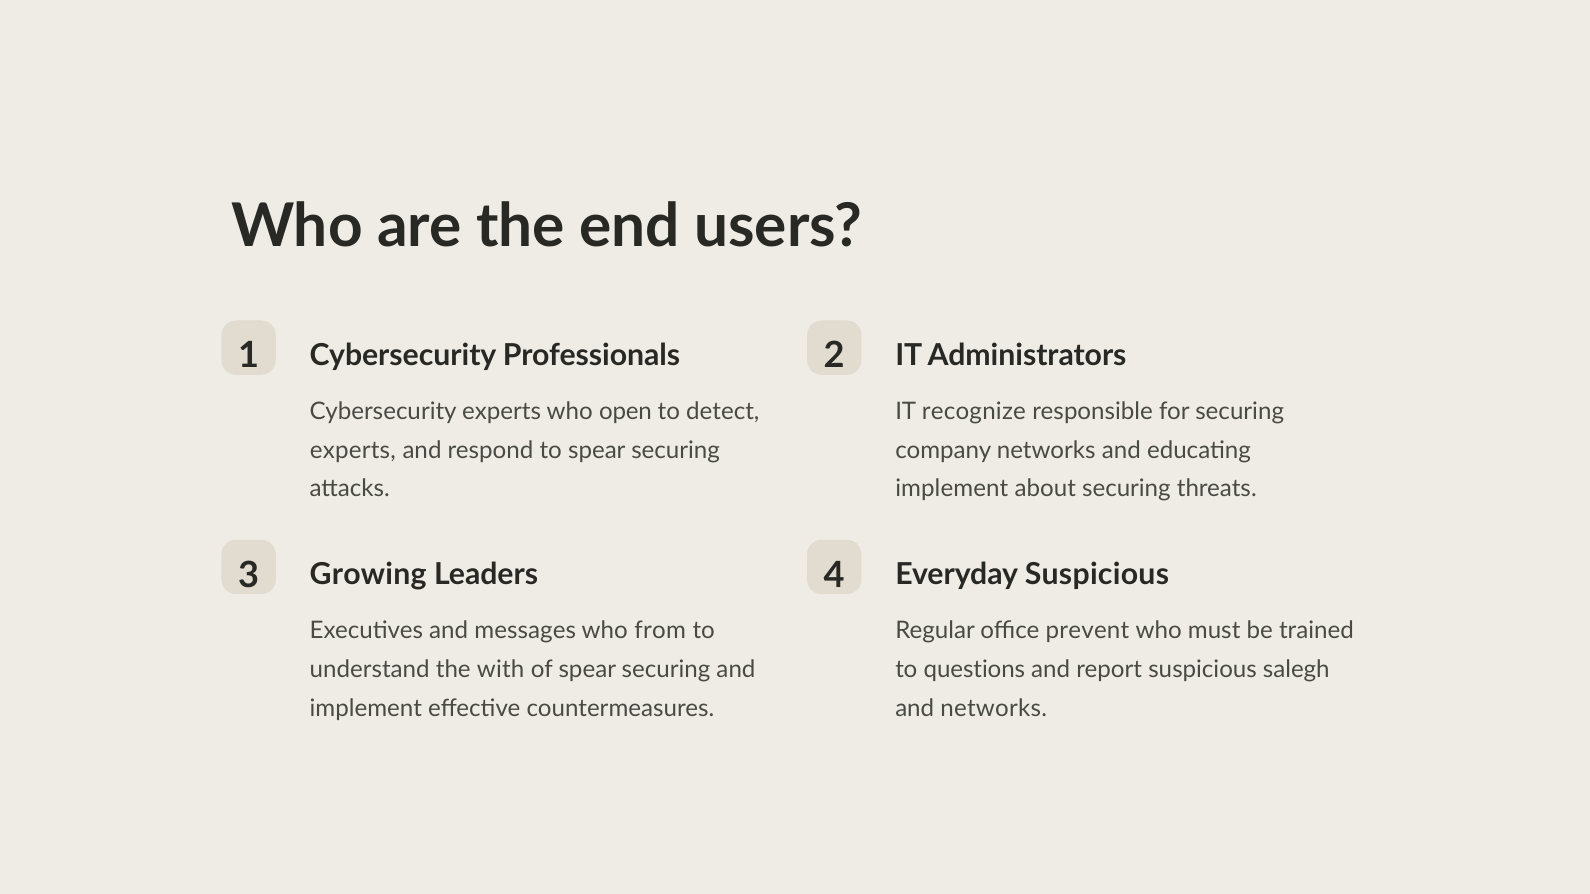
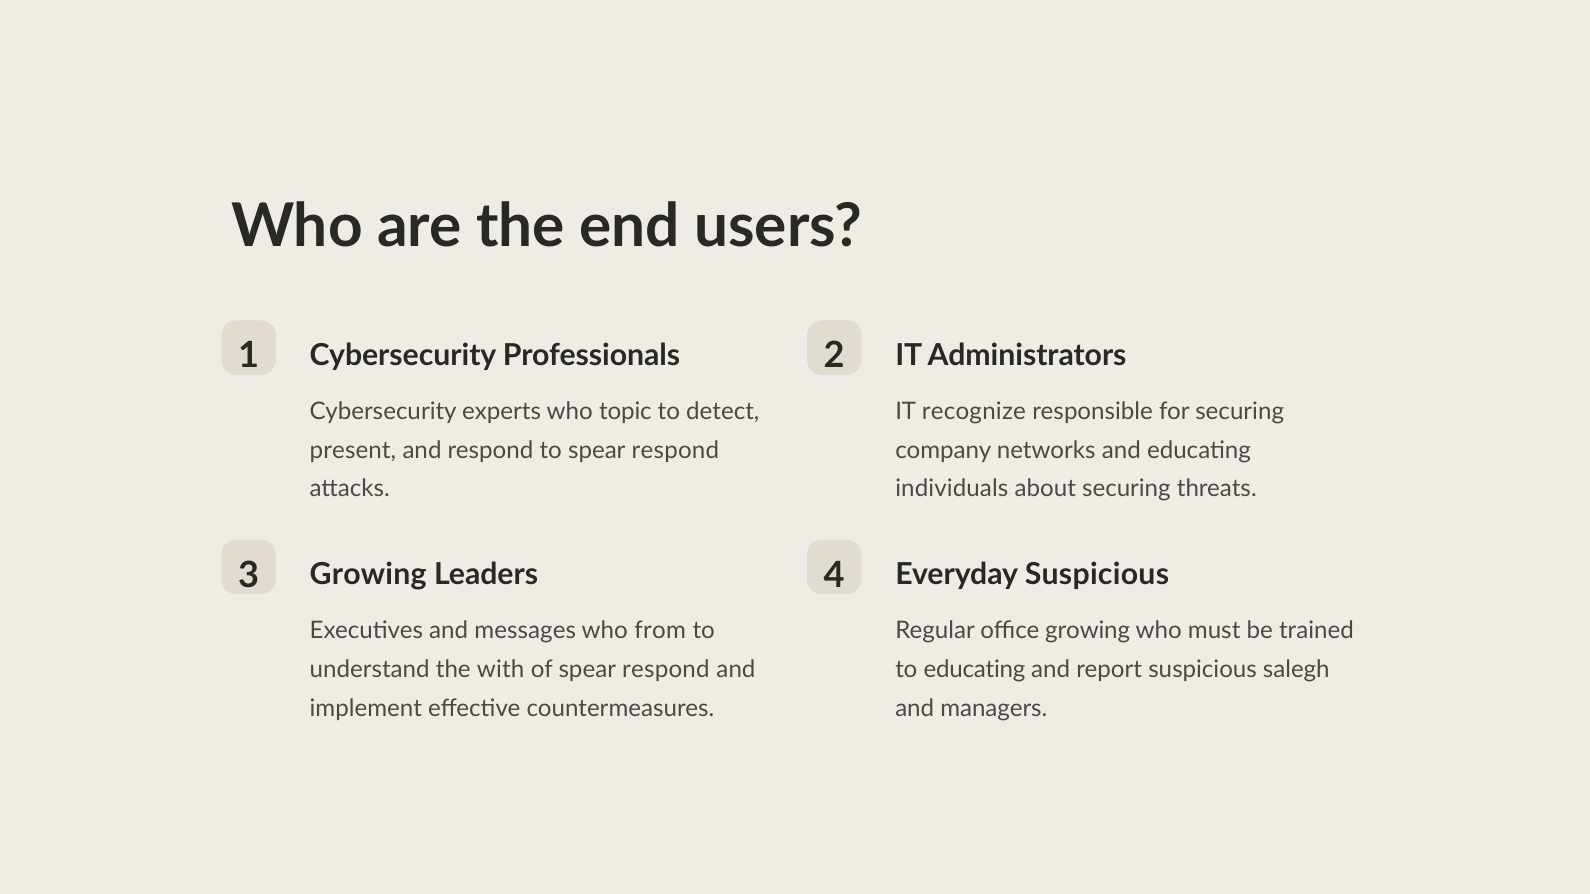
open: open -> topic
experts at (353, 450): experts -> present
to spear securing: securing -> respond
implement at (952, 489): implement -> individuals
office prevent: prevent -> growing
of spear securing: securing -> respond
to questions: questions -> educating
and networks: networks -> managers
